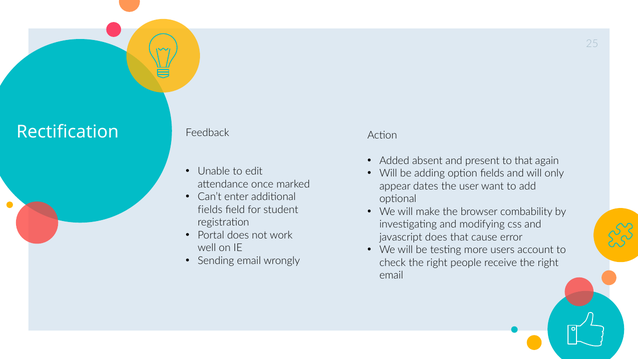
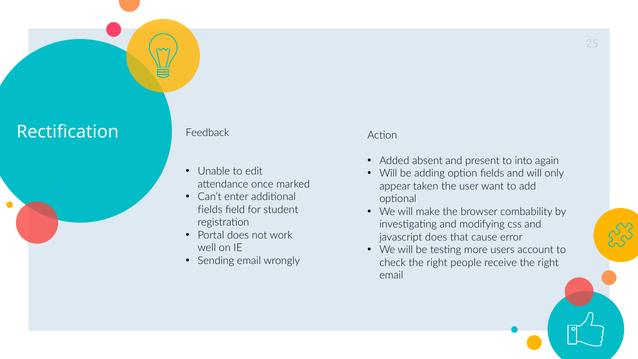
to that: that -> into
dates: dates -> taken
